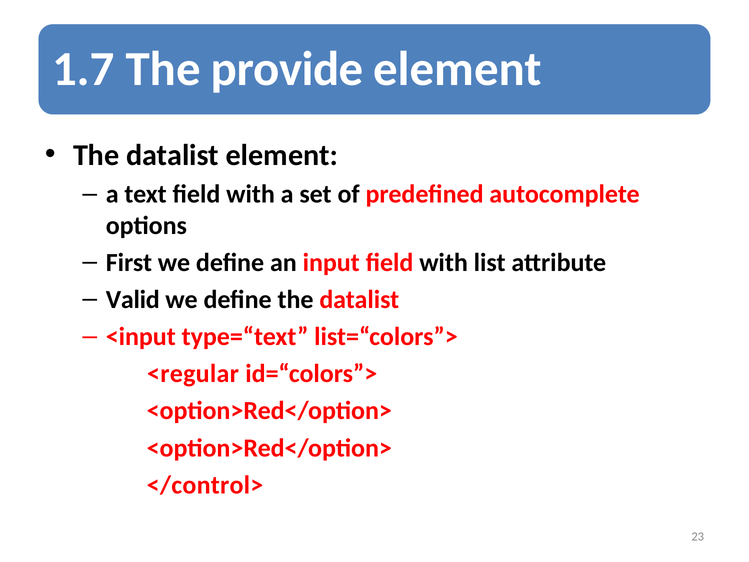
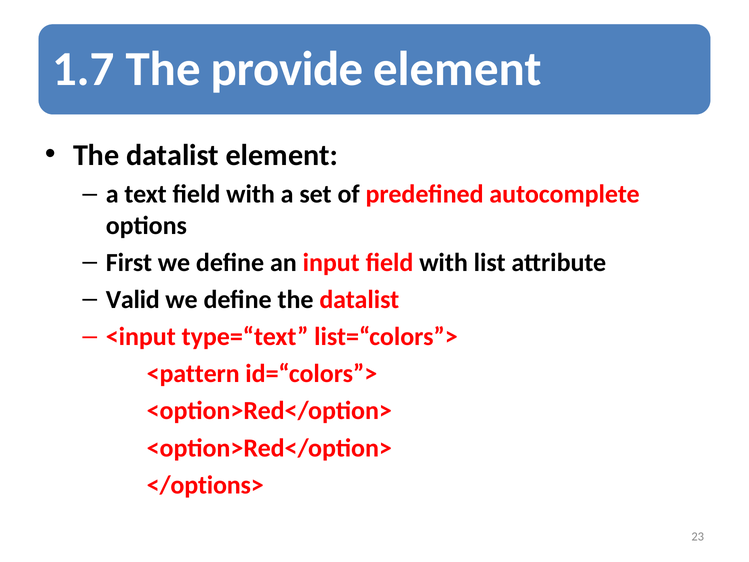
<regular: <regular -> <pattern
</control>: </control> -> </options>
